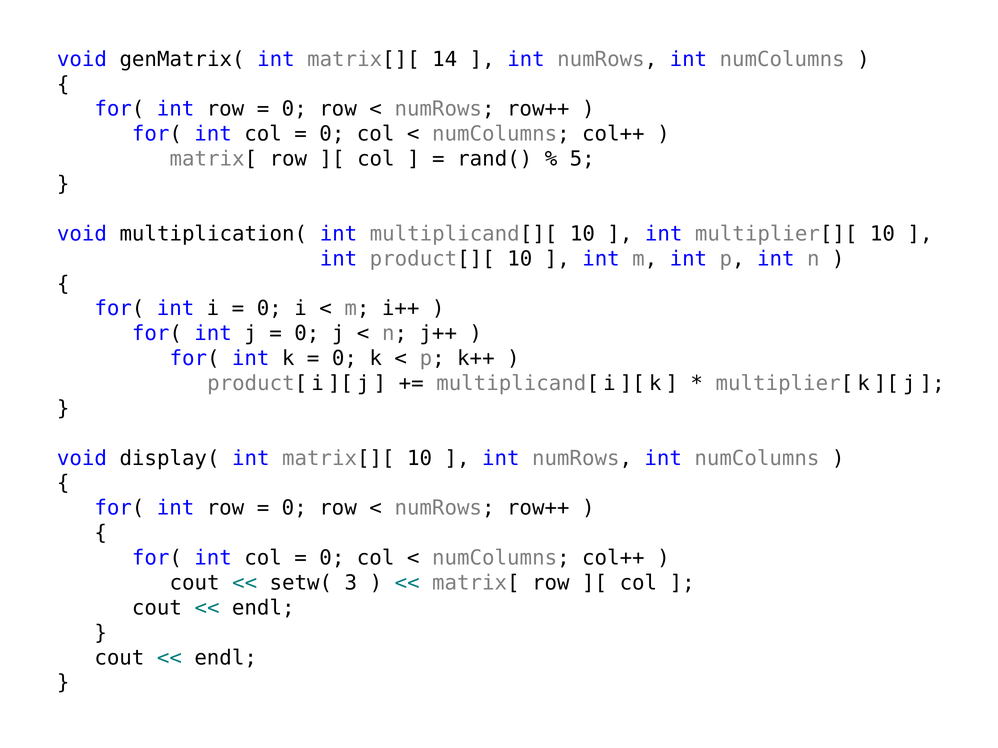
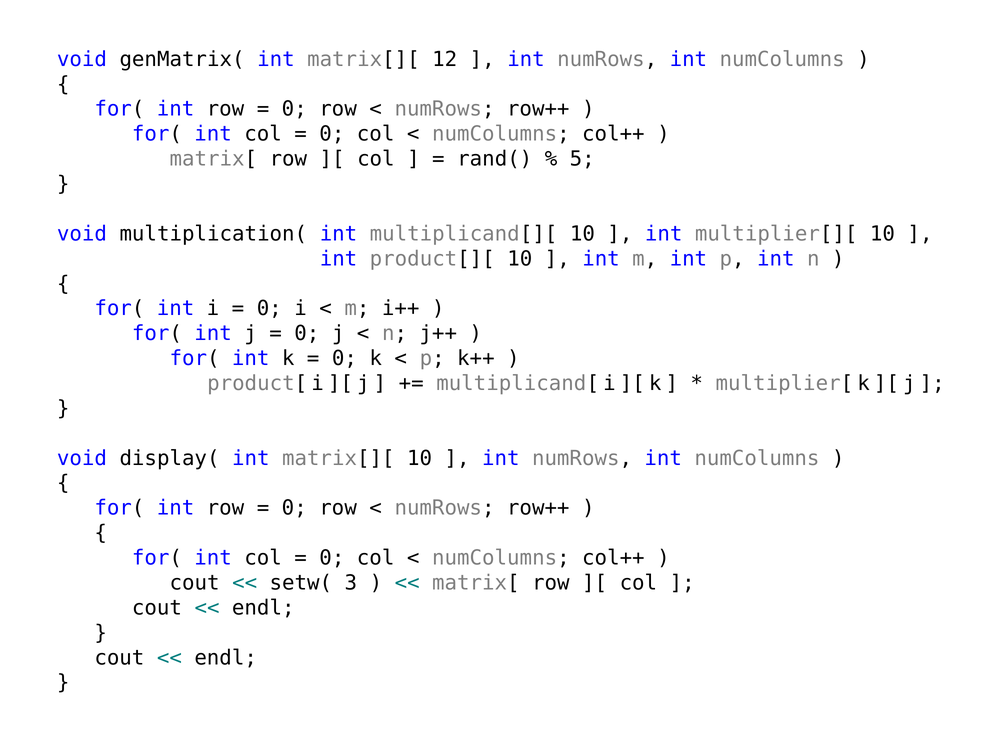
14: 14 -> 12
